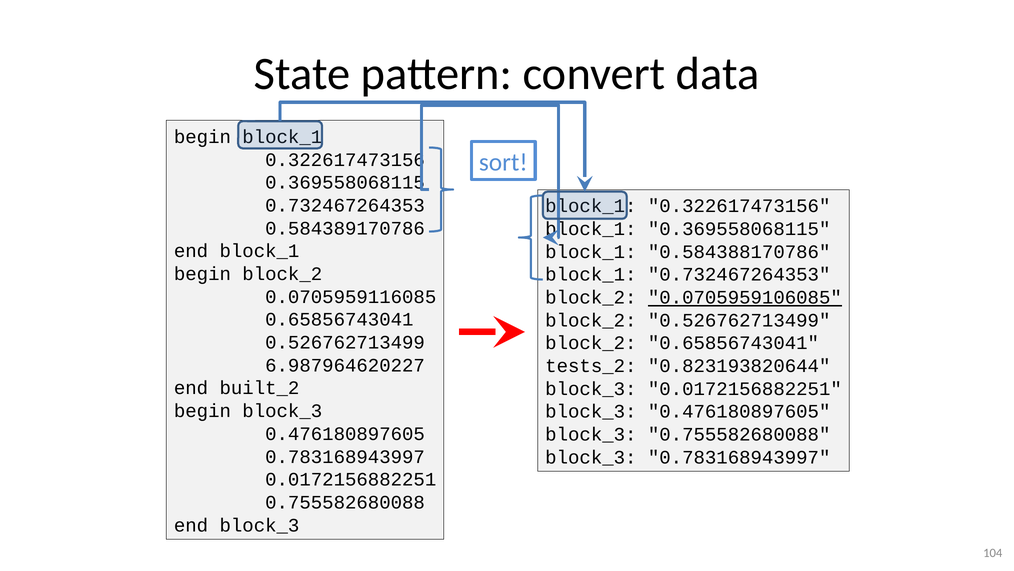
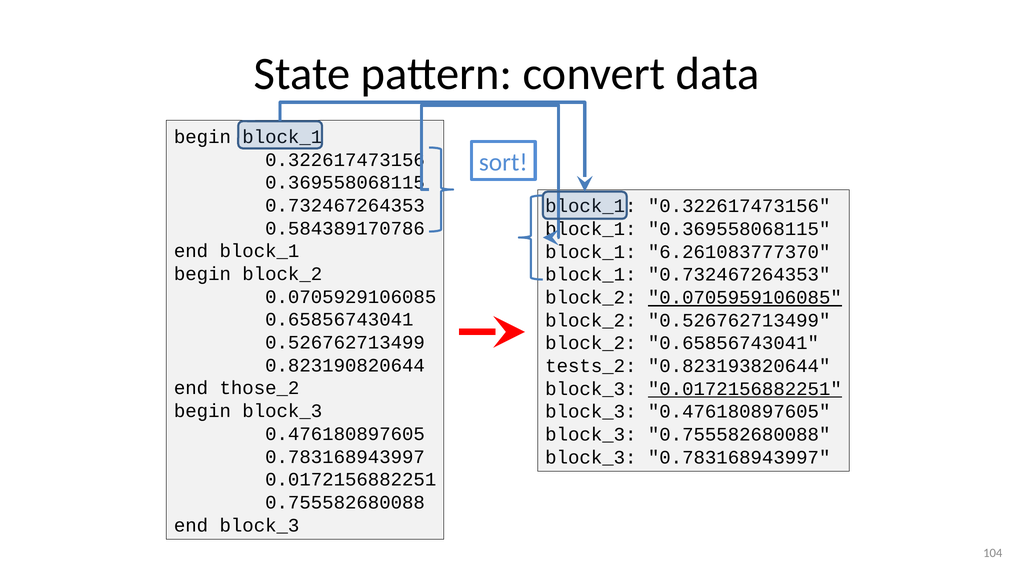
0.584388170786: 0.584388170786 -> 6.261083777370
0.0705959116085: 0.0705959116085 -> 0.0705929106085
6.987964620227: 6.987964620227 -> 0.823190820644
built_2: built_2 -> those_2
0.0172156882251 at (745, 388) underline: none -> present
